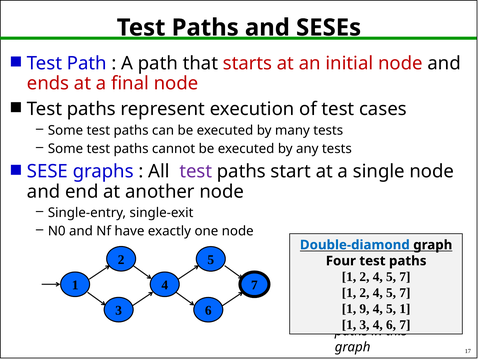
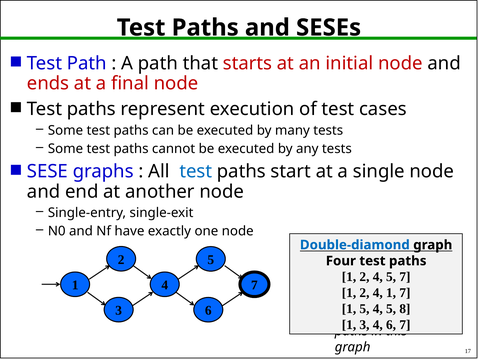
test at (196, 171) colour: purple -> blue
5 at (391, 292): 5 -> 1
9 at (364, 308): 9 -> 5
1 at (405, 308): 1 -> 8
